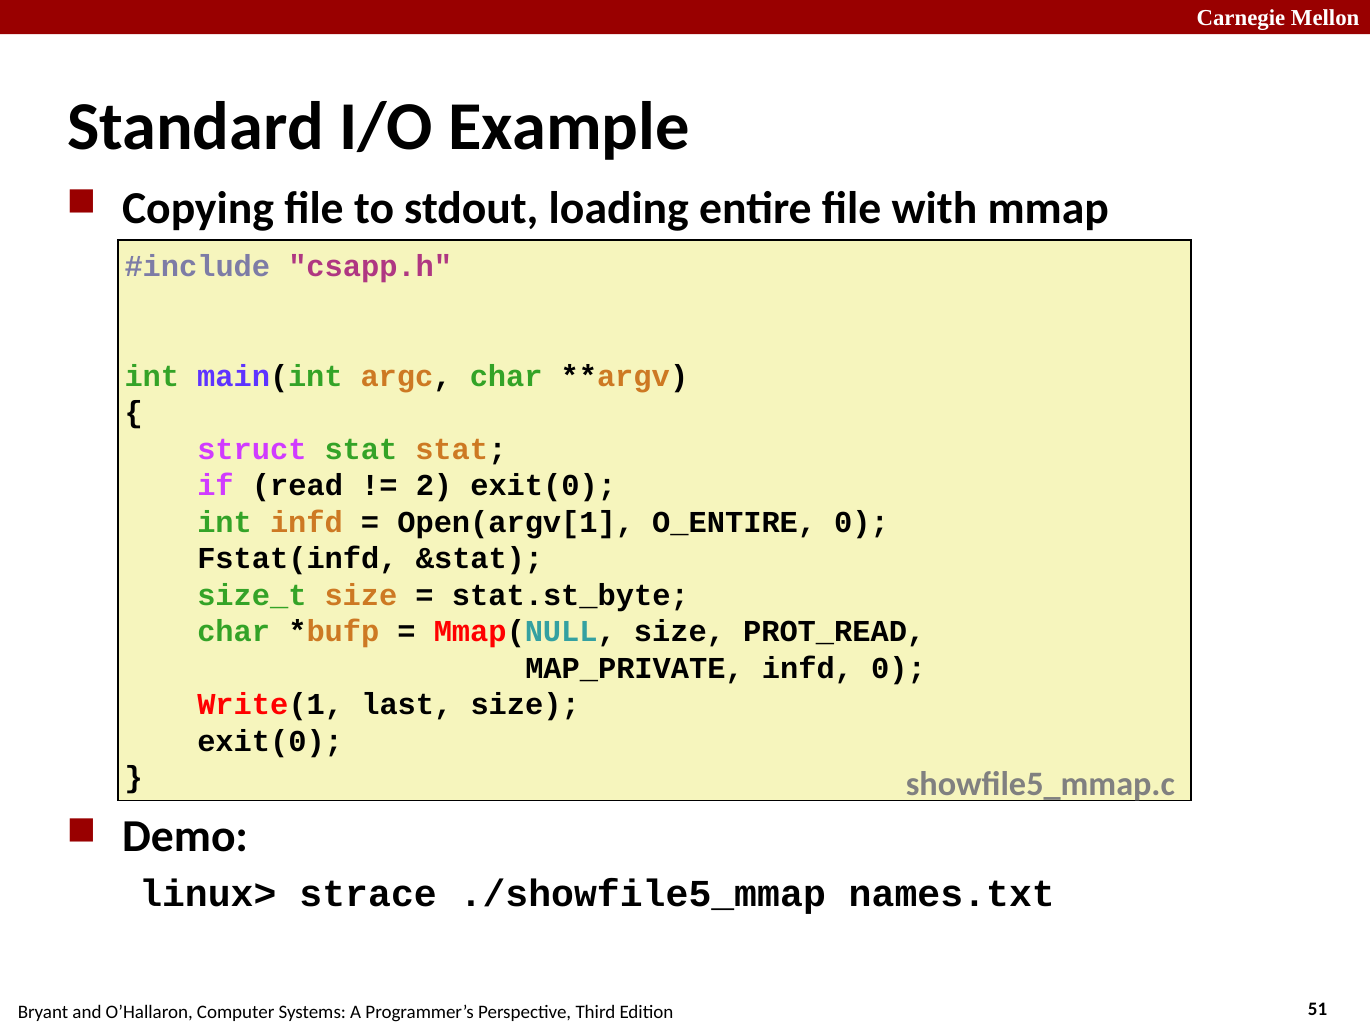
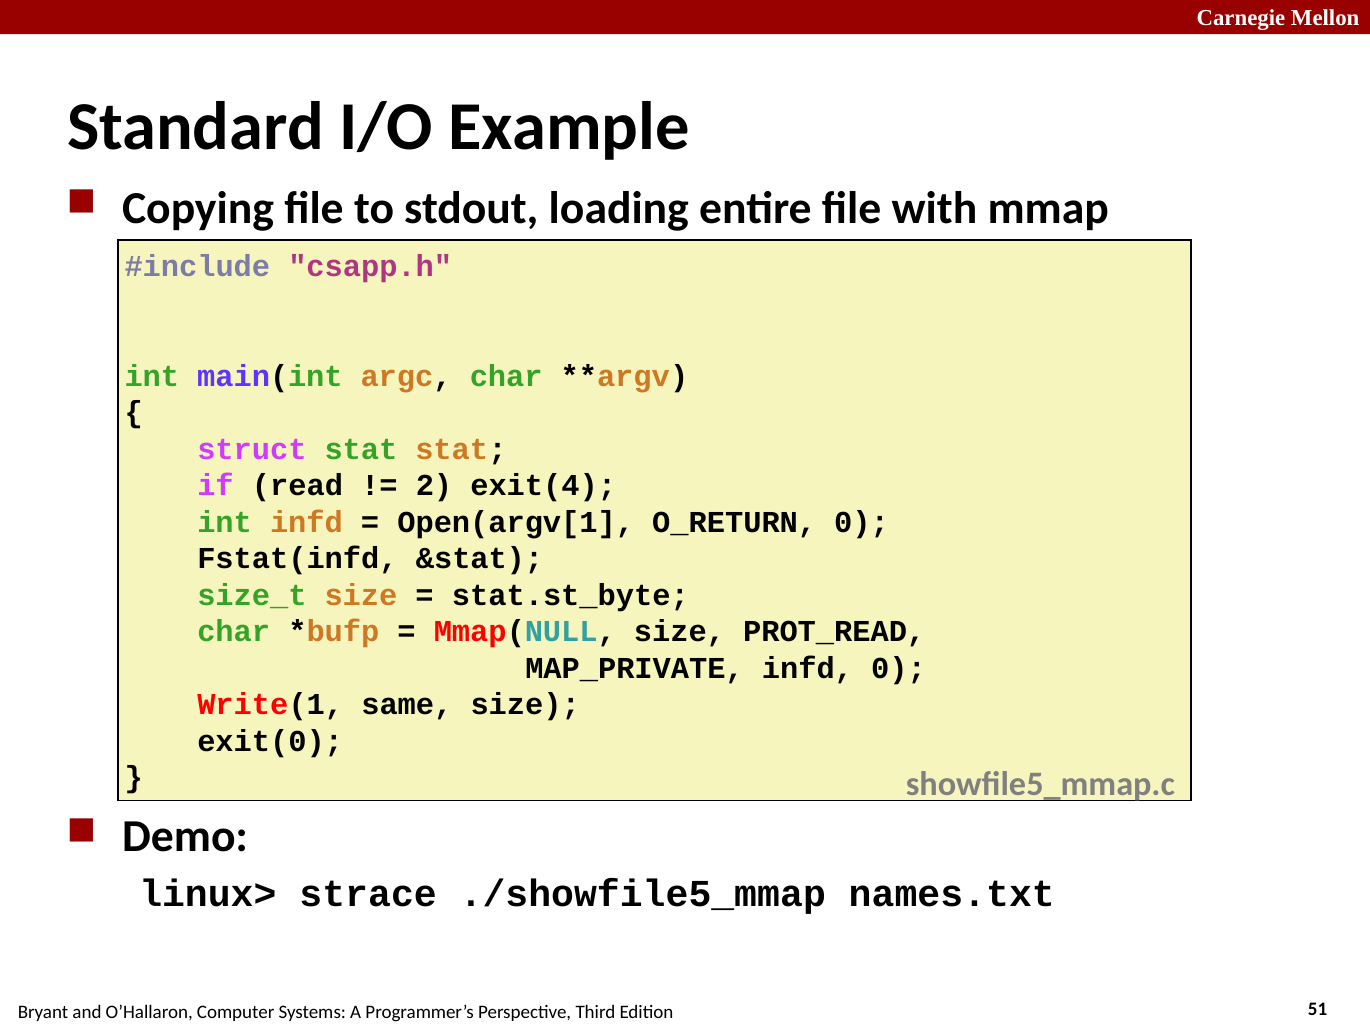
2 exit(0: exit(0 -> exit(4
O_ENTIRE: O_ENTIRE -> O_RETURN
last: last -> same
